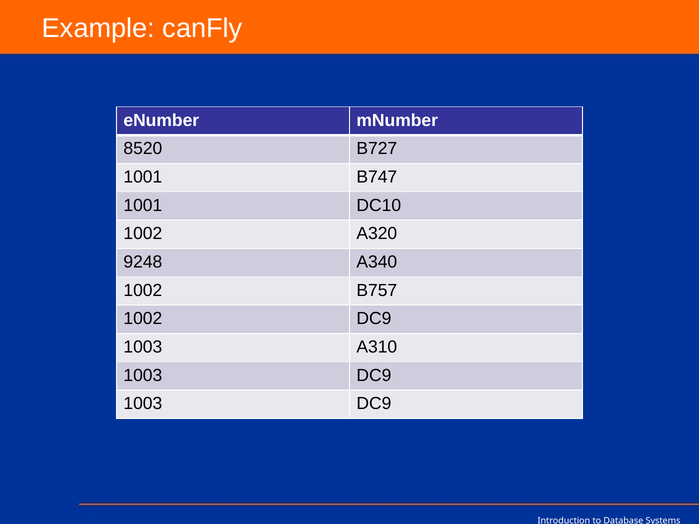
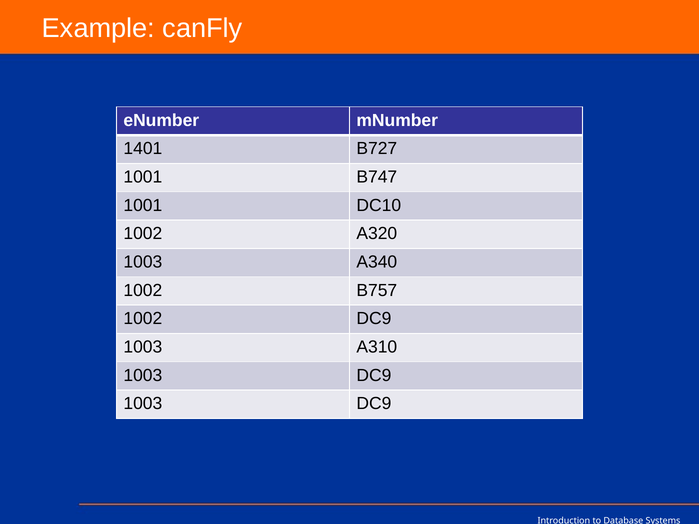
8520: 8520 -> 1401
9248 at (143, 262): 9248 -> 1003
